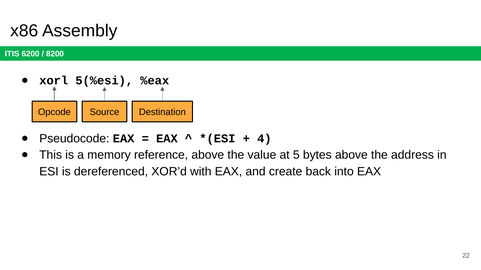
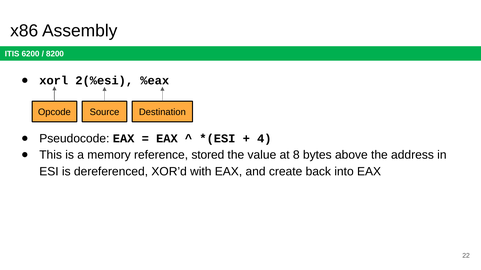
5(%esi: 5(%esi -> 2(%esi
reference above: above -> stored
5: 5 -> 8
